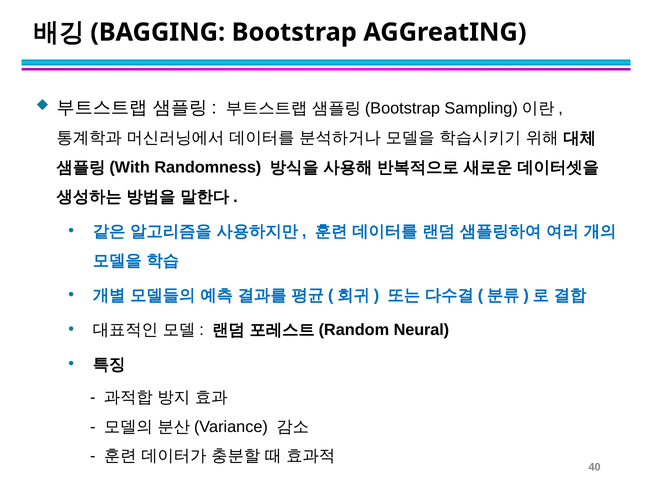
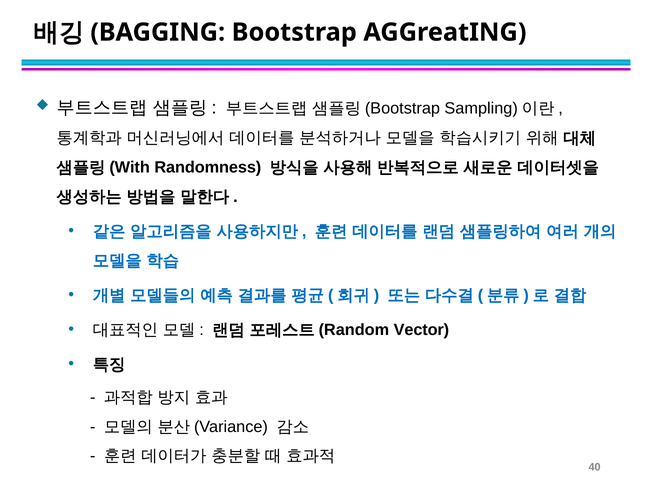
Neural: Neural -> Vector
